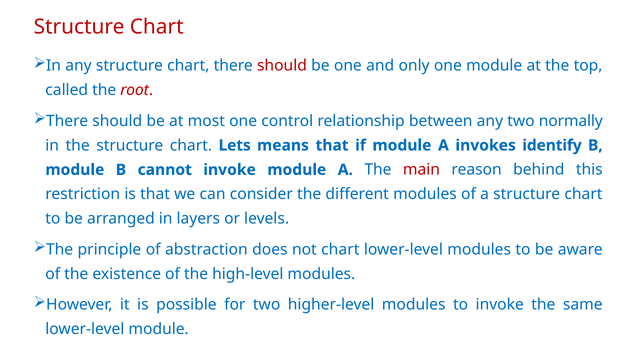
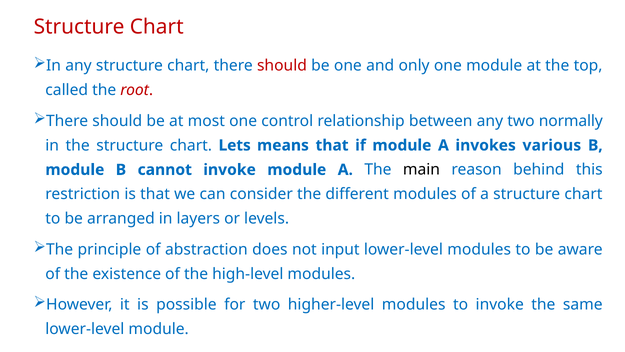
identify: identify -> various
main colour: red -> black
not chart: chart -> input
